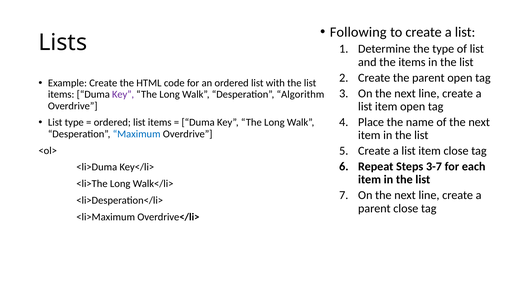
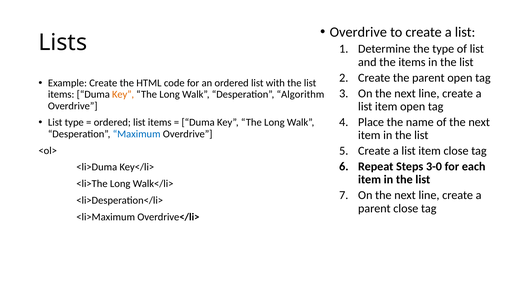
Following at (358, 32): Following -> Overdrive
Key at (123, 95) colour: purple -> orange
3-7: 3-7 -> 3-0
